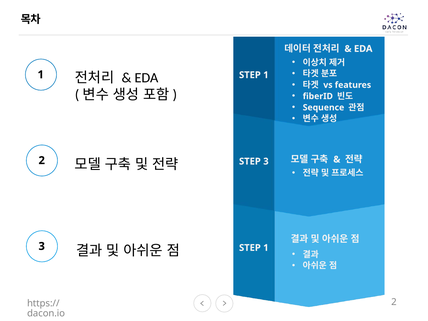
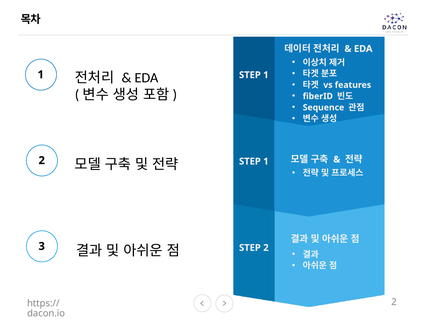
3 at (266, 161): 3 -> 1
1 at (266, 248): 1 -> 2
